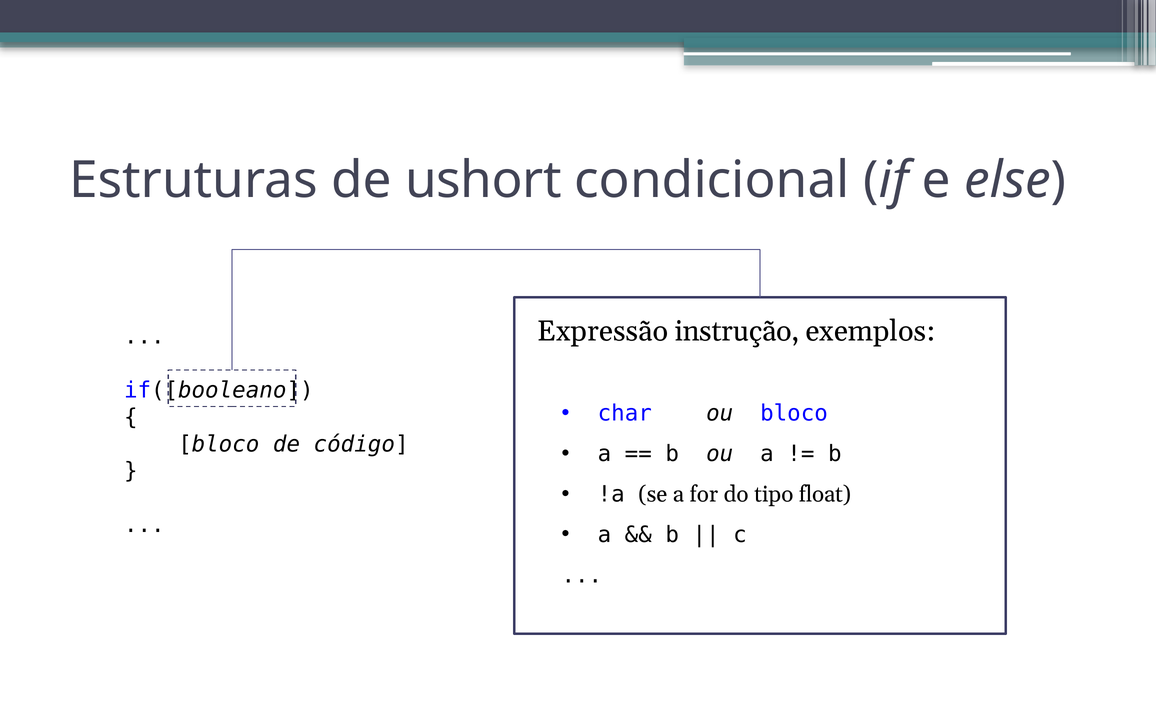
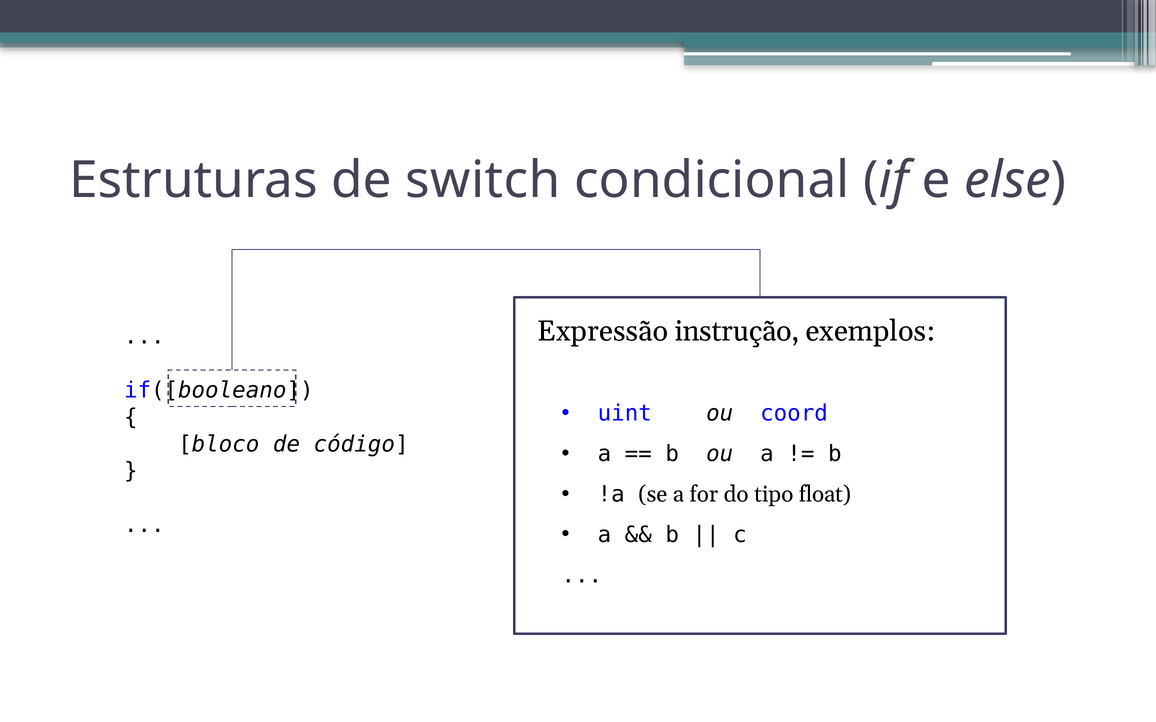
ushort: ushort -> switch
char: char -> uint
ou bloco: bloco -> coord
